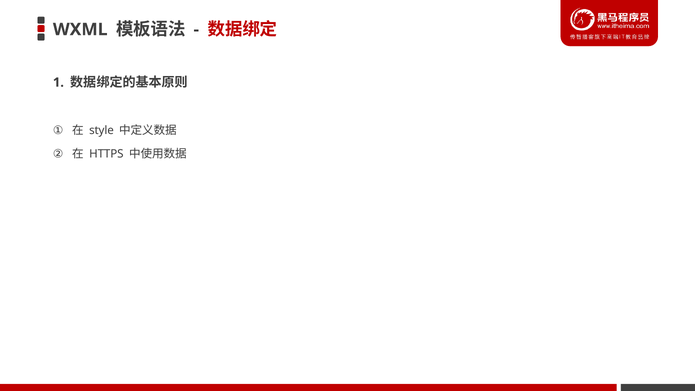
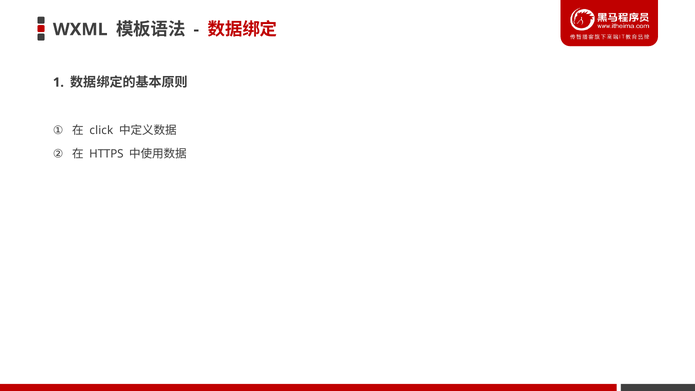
style: style -> click
